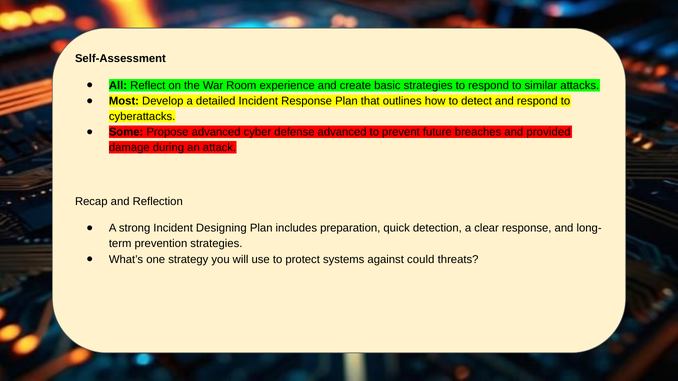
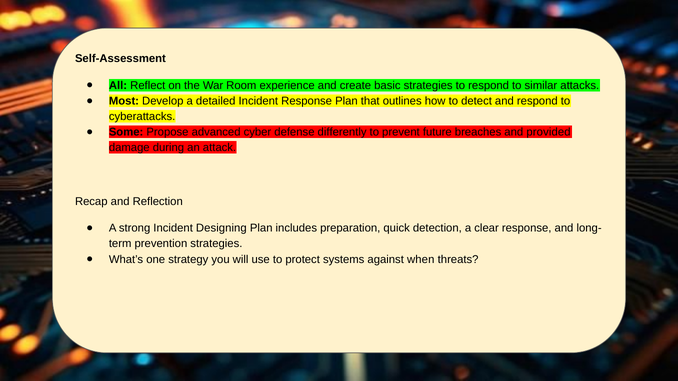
defense advanced: advanced -> differently
could: could -> when
